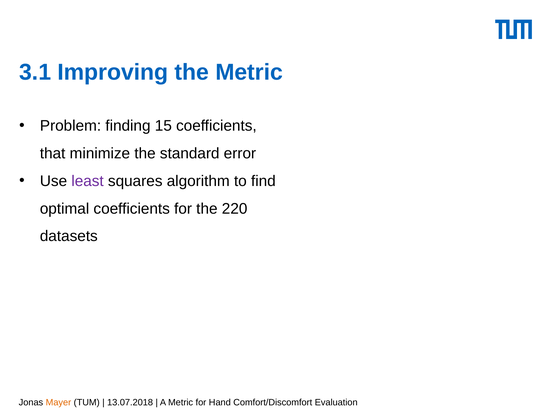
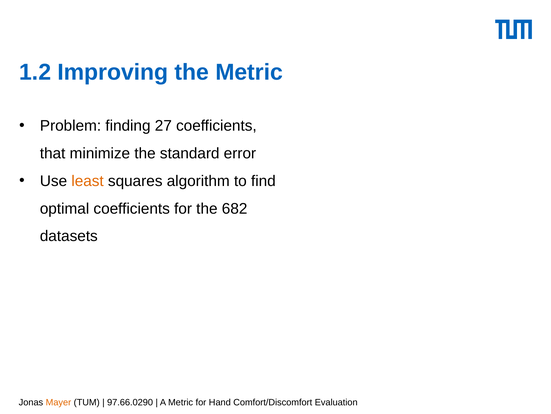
3.1: 3.1 -> 1.2
15: 15 -> 27
least colour: purple -> orange
220: 220 -> 682
13.07.2018: 13.07.2018 -> 97.66.0290
